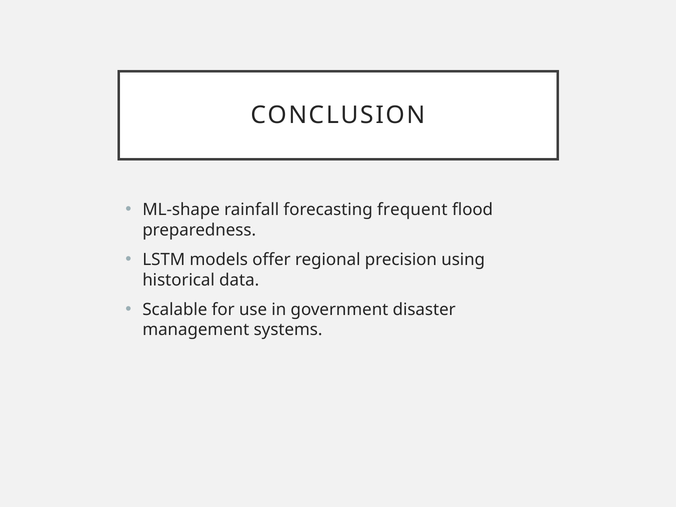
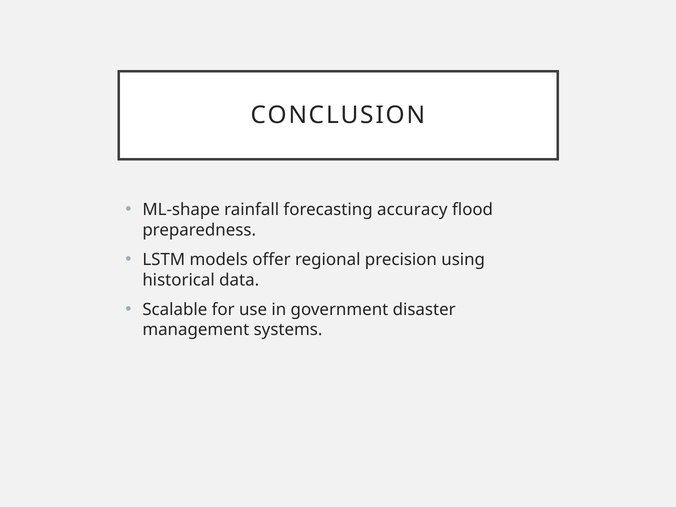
frequent: frequent -> accuracy
